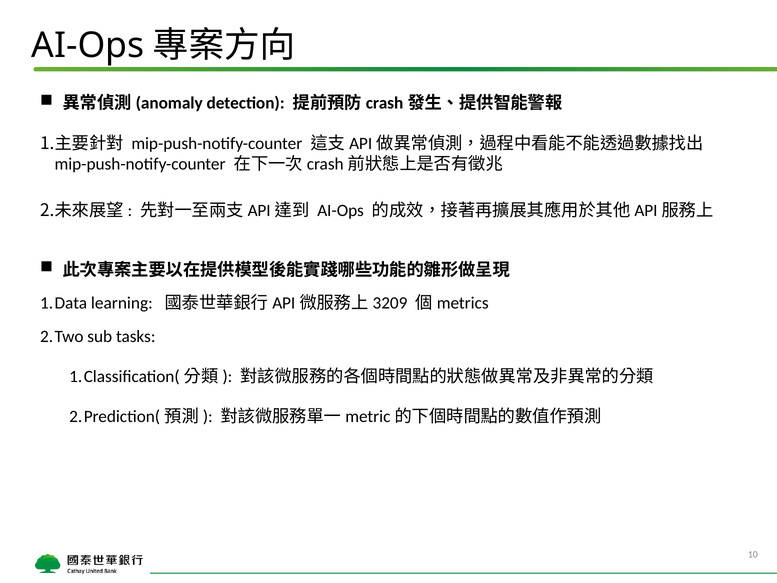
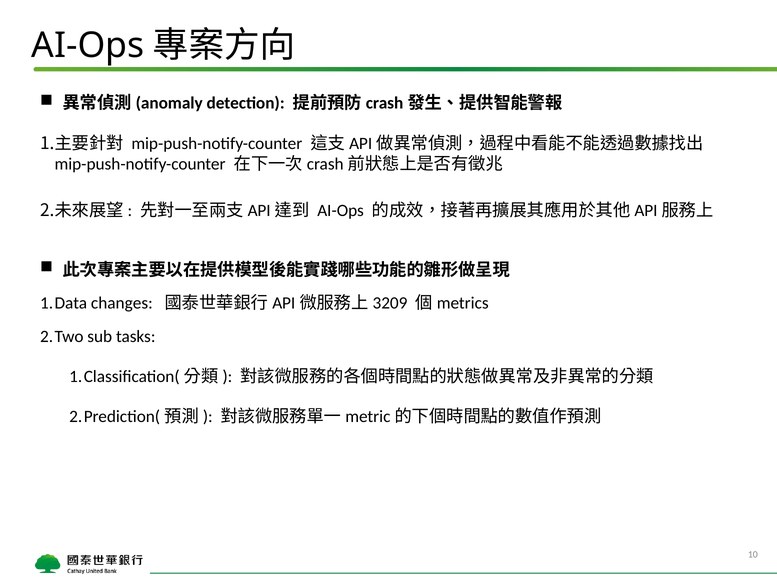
learning: learning -> changes
